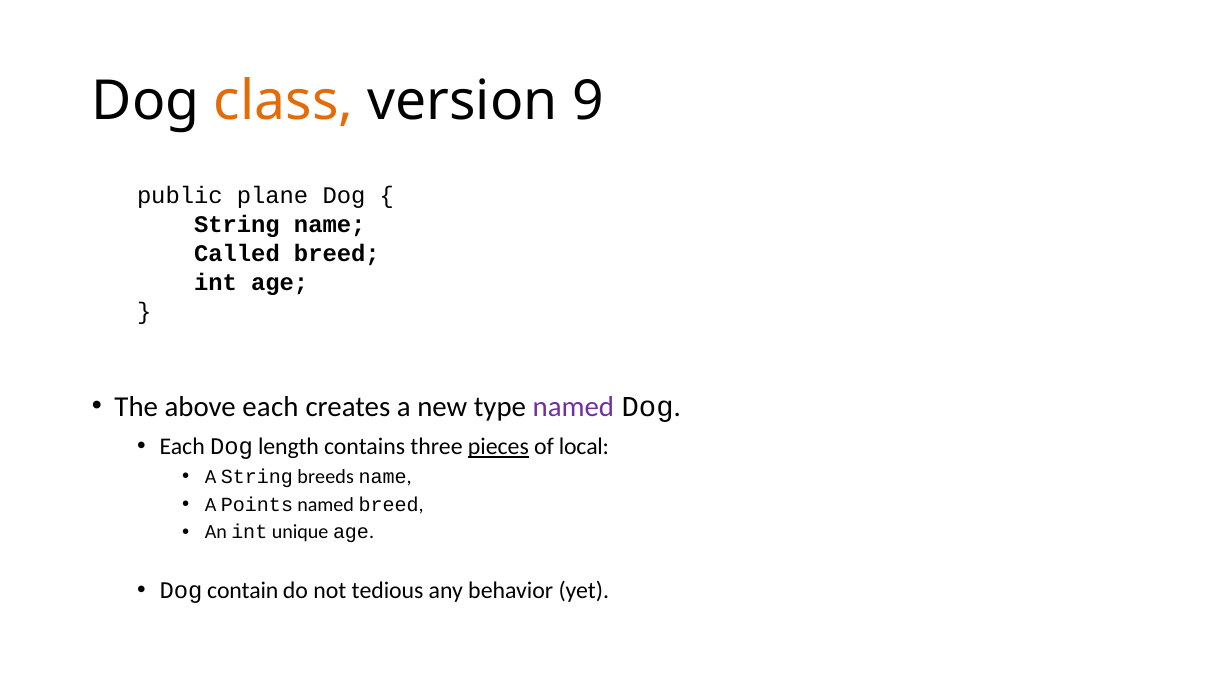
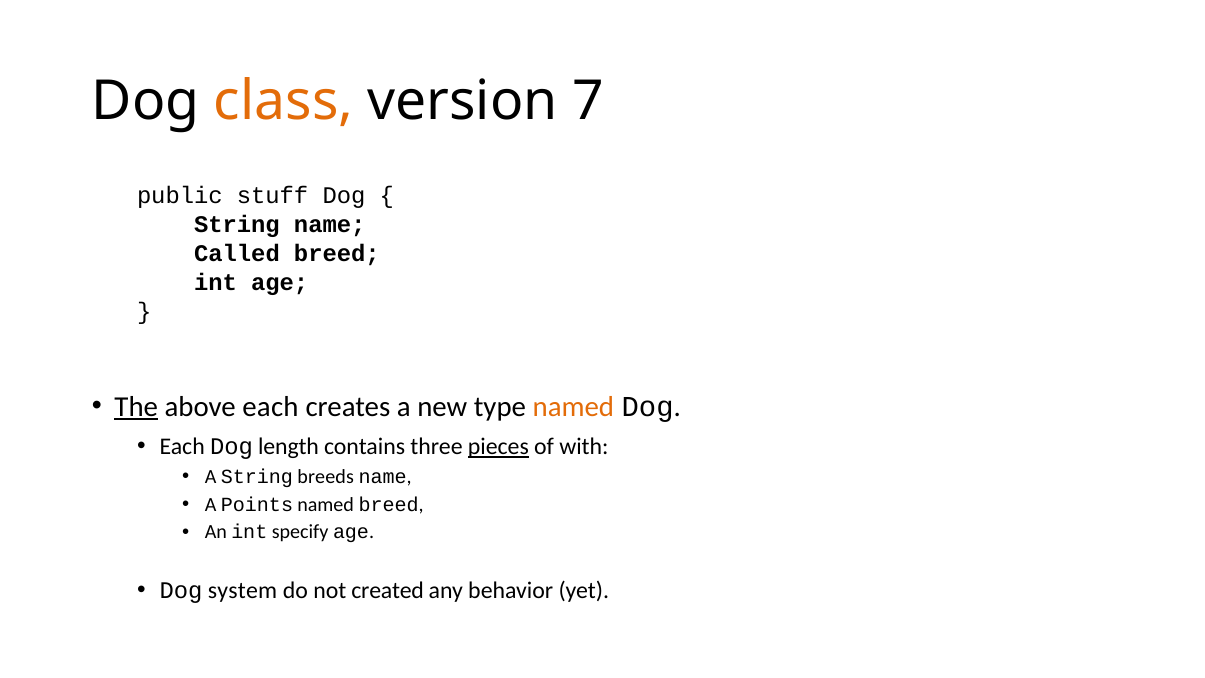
9: 9 -> 7
plane: plane -> stuff
The underline: none -> present
named at (573, 406) colour: purple -> orange
local: local -> with
unique: unique -> specify
contain: contain -> system
tedious: tedious -> created
